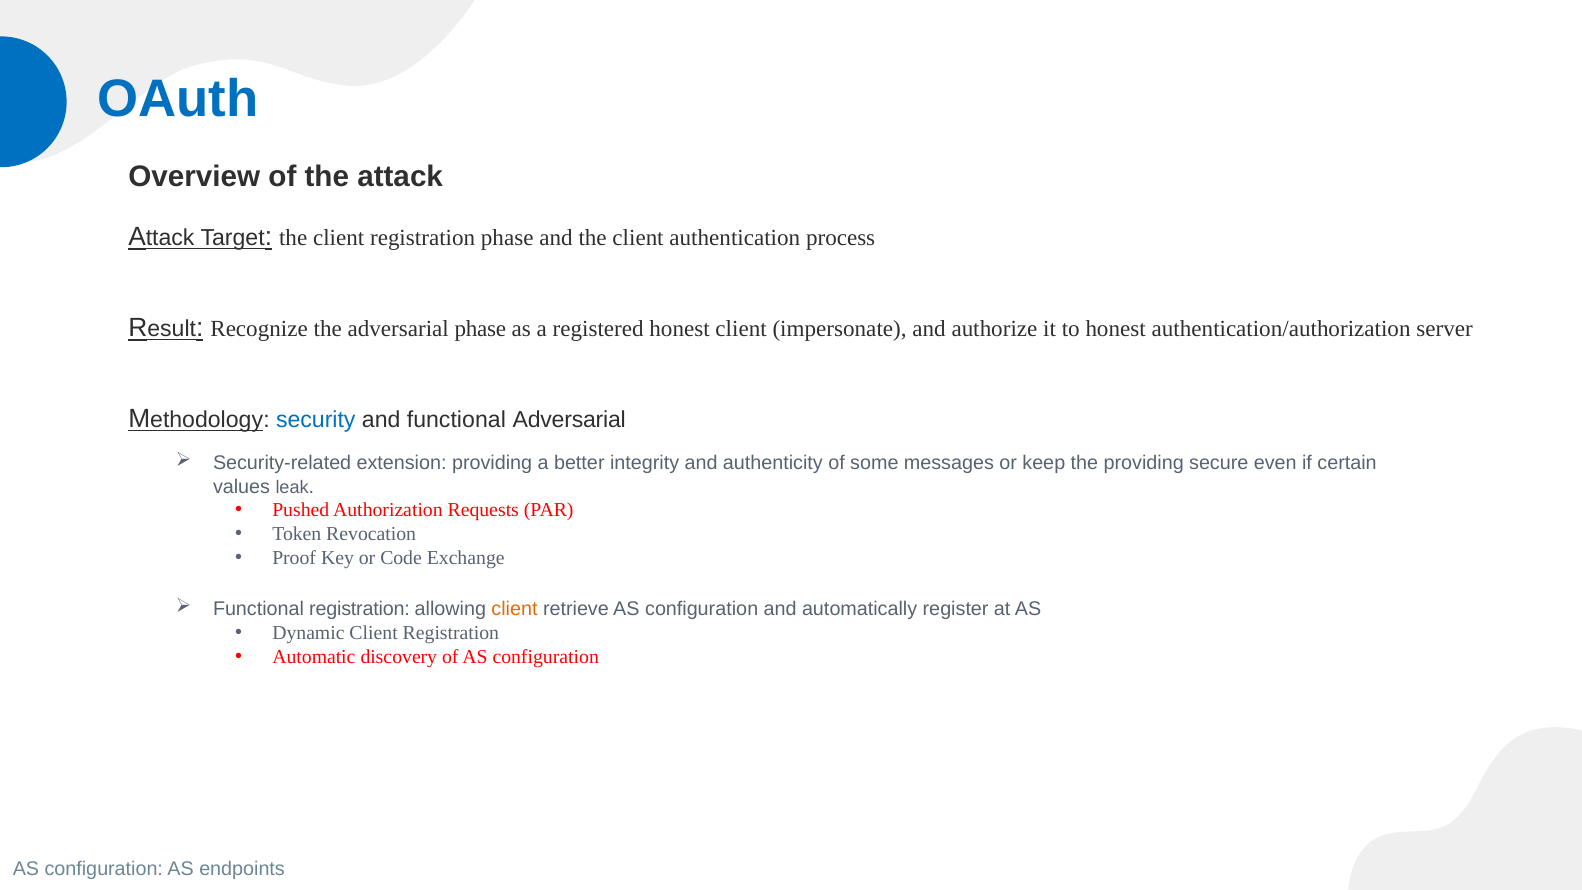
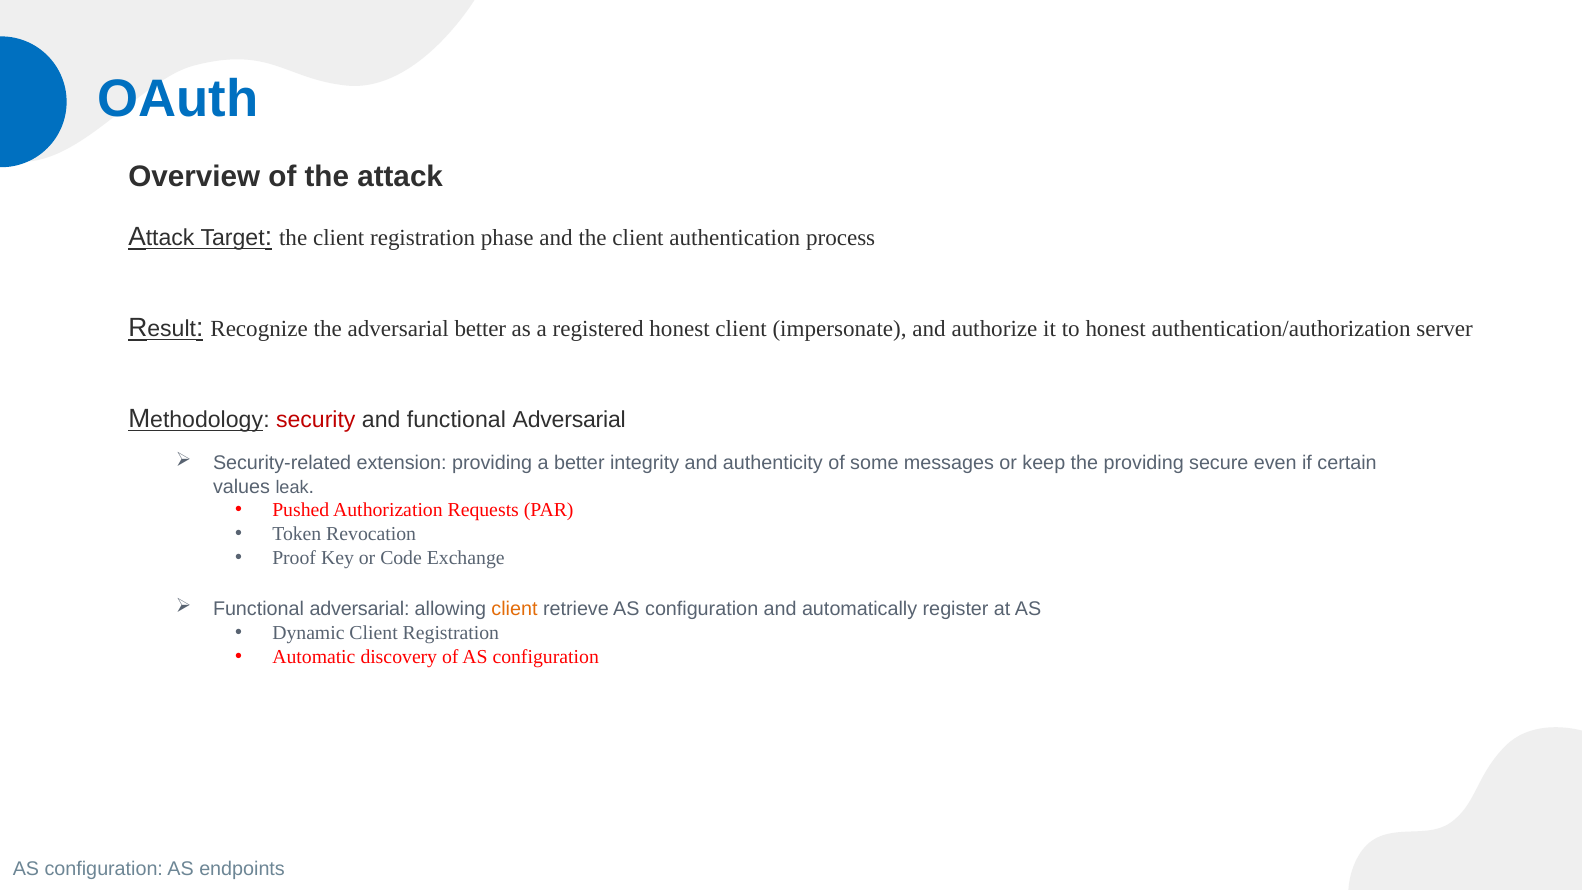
adversarial phase: phase -> better
security colour: blue -> red
registration at (360, 609): registration -> adversarial
